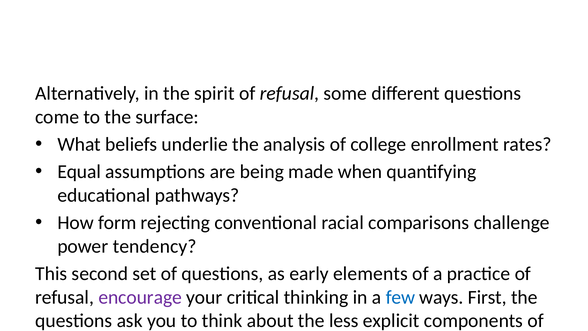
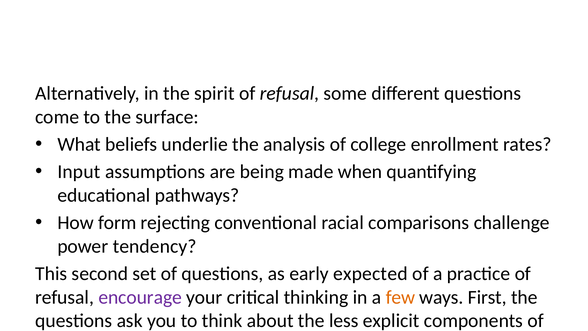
Equal: Equal -> Input
elements: elements -> expected
few colour: blue -> orange
